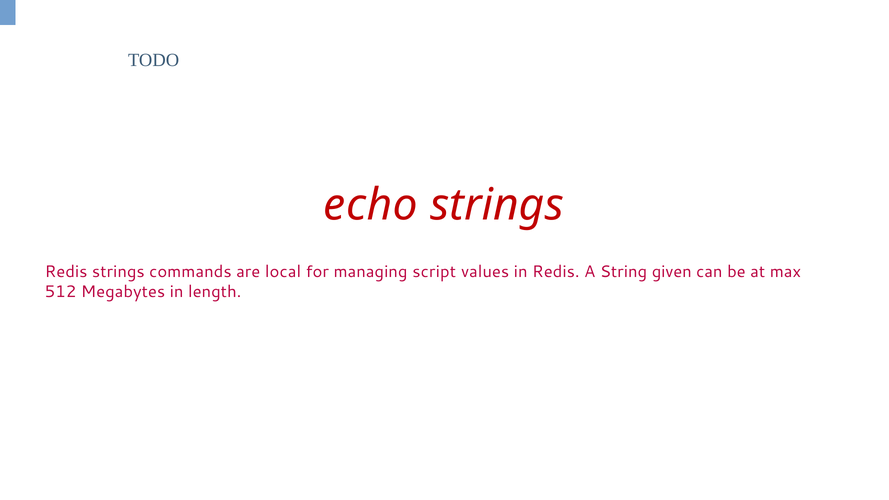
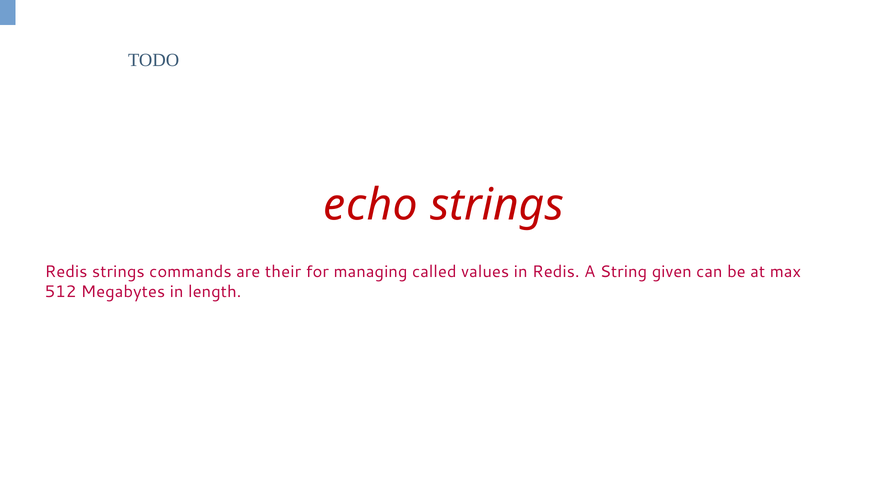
local: local -> their
script: script -> called
